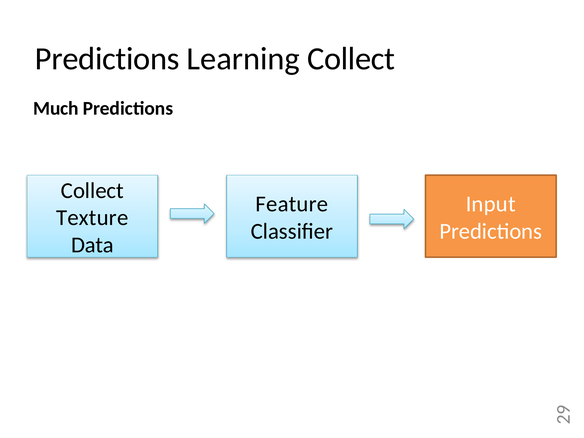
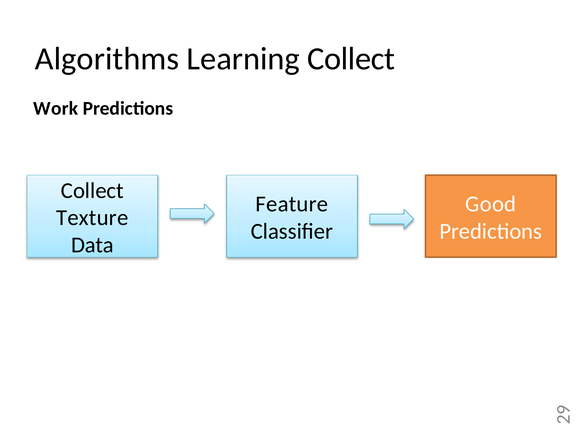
Predictions at (107, 59): Predictions -> Algorithms
Much: Much -> Work
Input: Input -> Good
